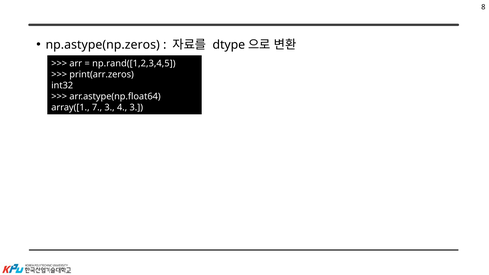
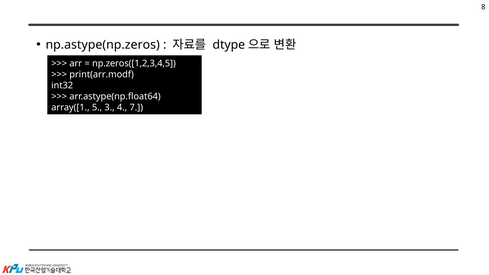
np.rand([1,2,3,4,5: np.rand([1,2,3,4,5 -> np.zeros([1,2,3,4,5
print(arr.zeros: print(arr.zeros -> print(arr.modf
7: 7 -> 5
4 3: 3 -> 7
